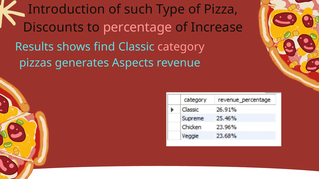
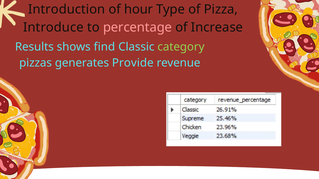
such: such -> hour
Discounts: Discounts -> Introduce
category colour: pink -> light green
Aspects: Aspects -> Provide
